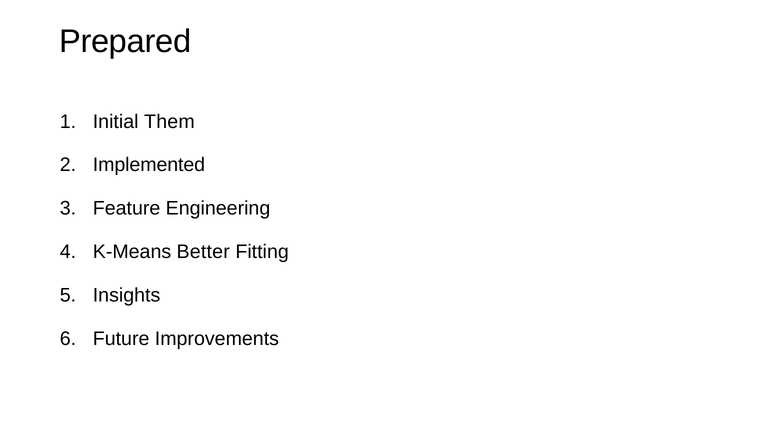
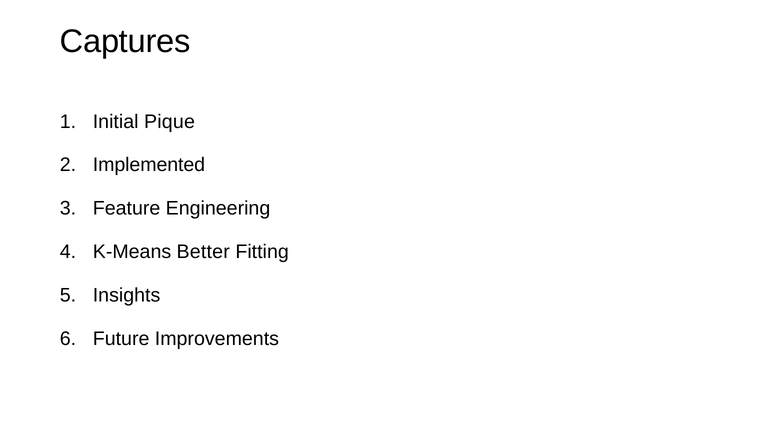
Prepared: Prepared -> Captures
Them: Them -> Pique
